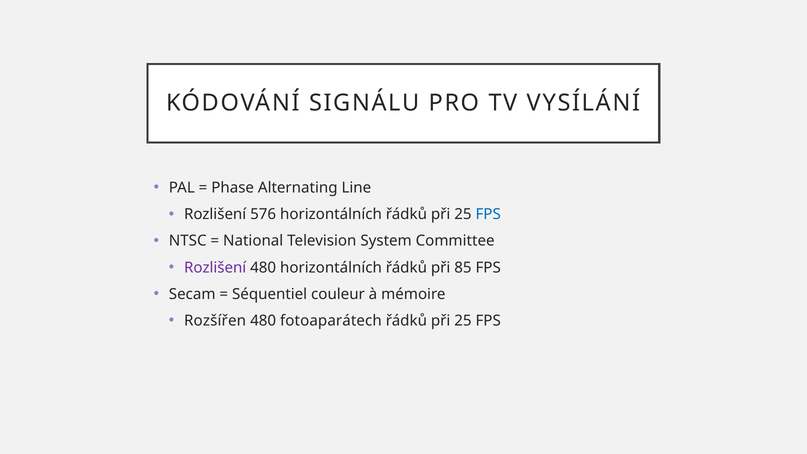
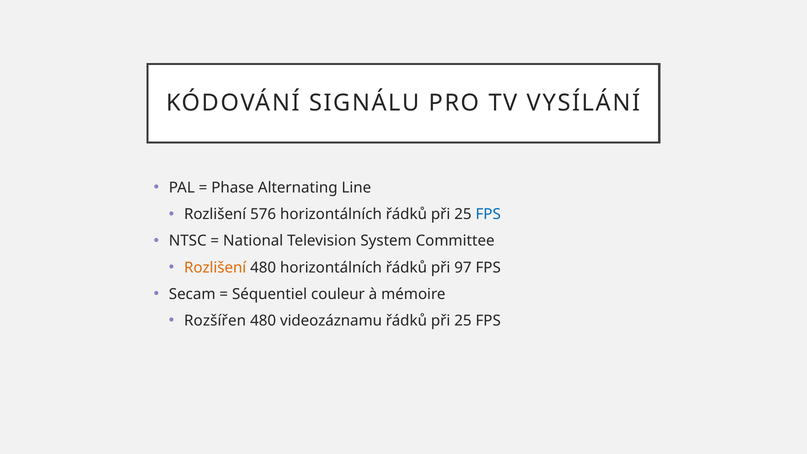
Rozlišení at (215, 267) colour: purple -> orange
85: 85 -> 97
fotoaparátech: fotoaparátech -> videozáznamu
